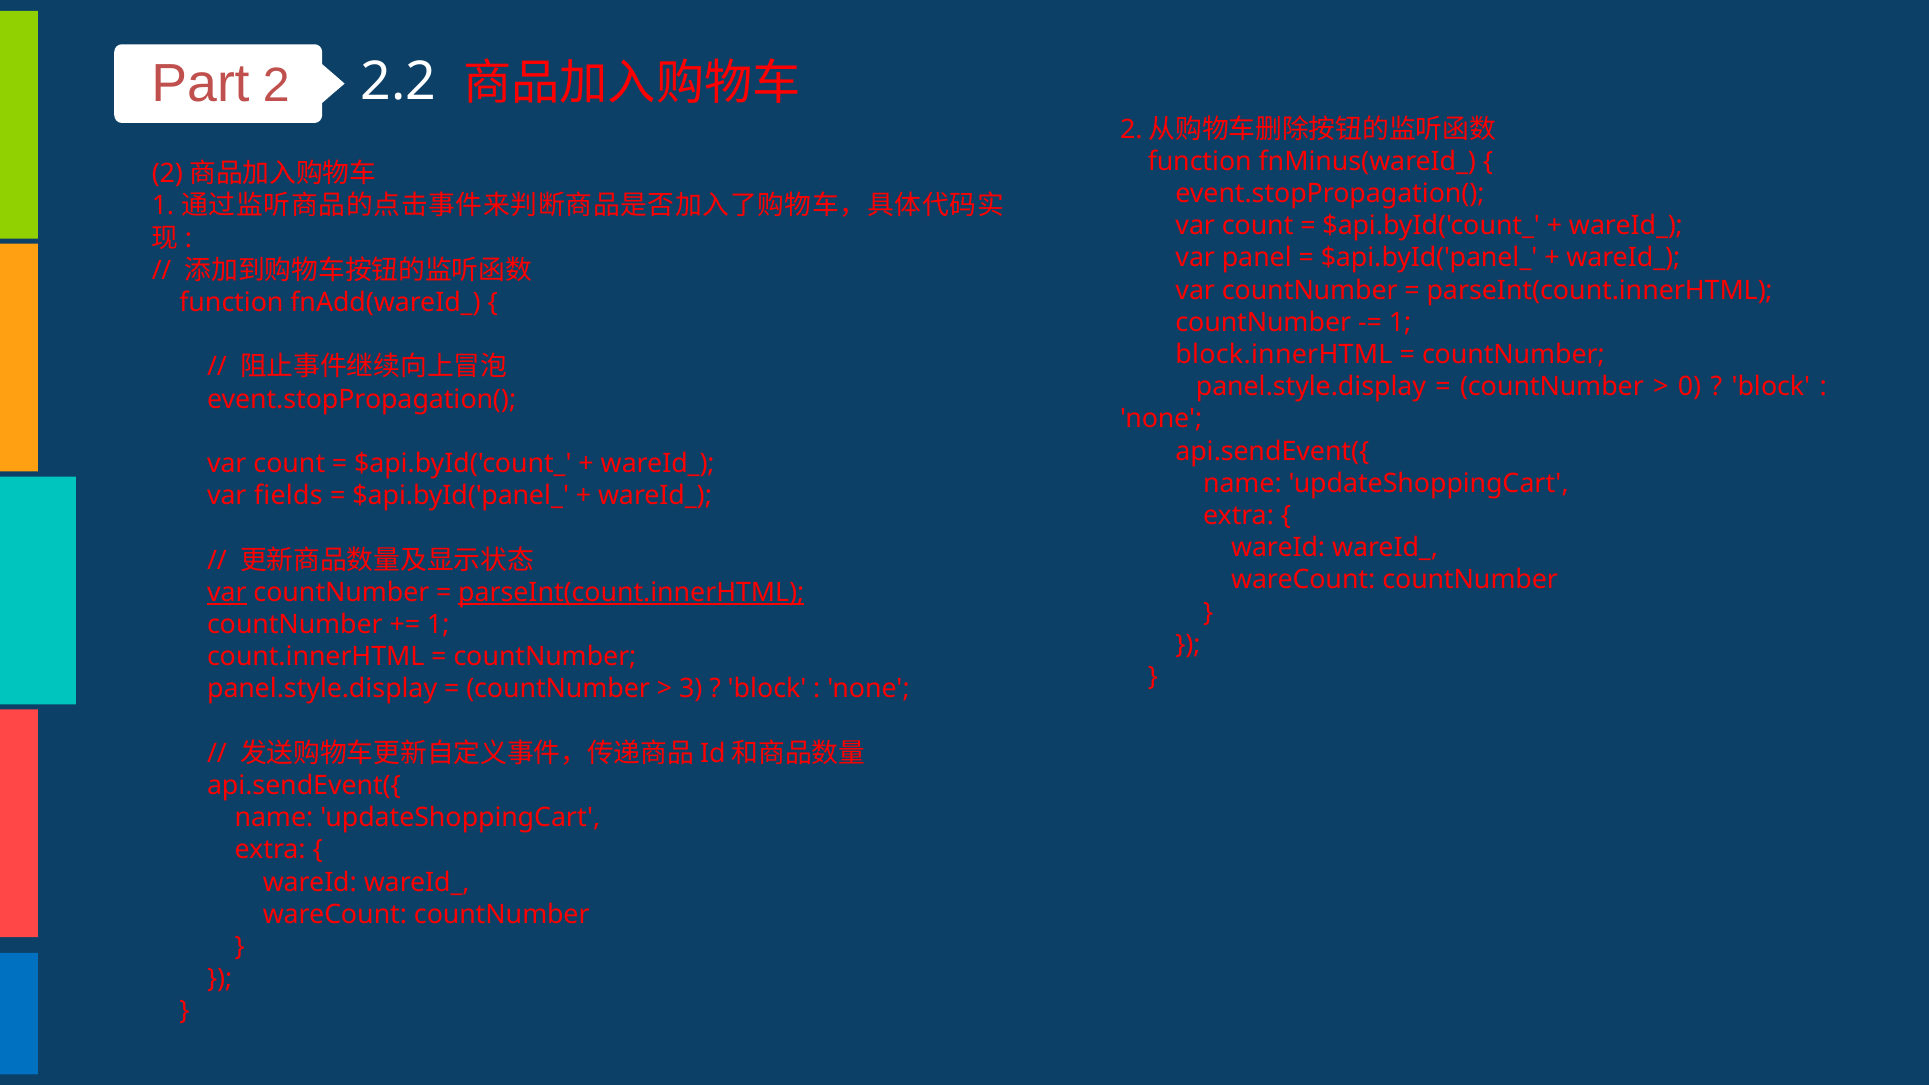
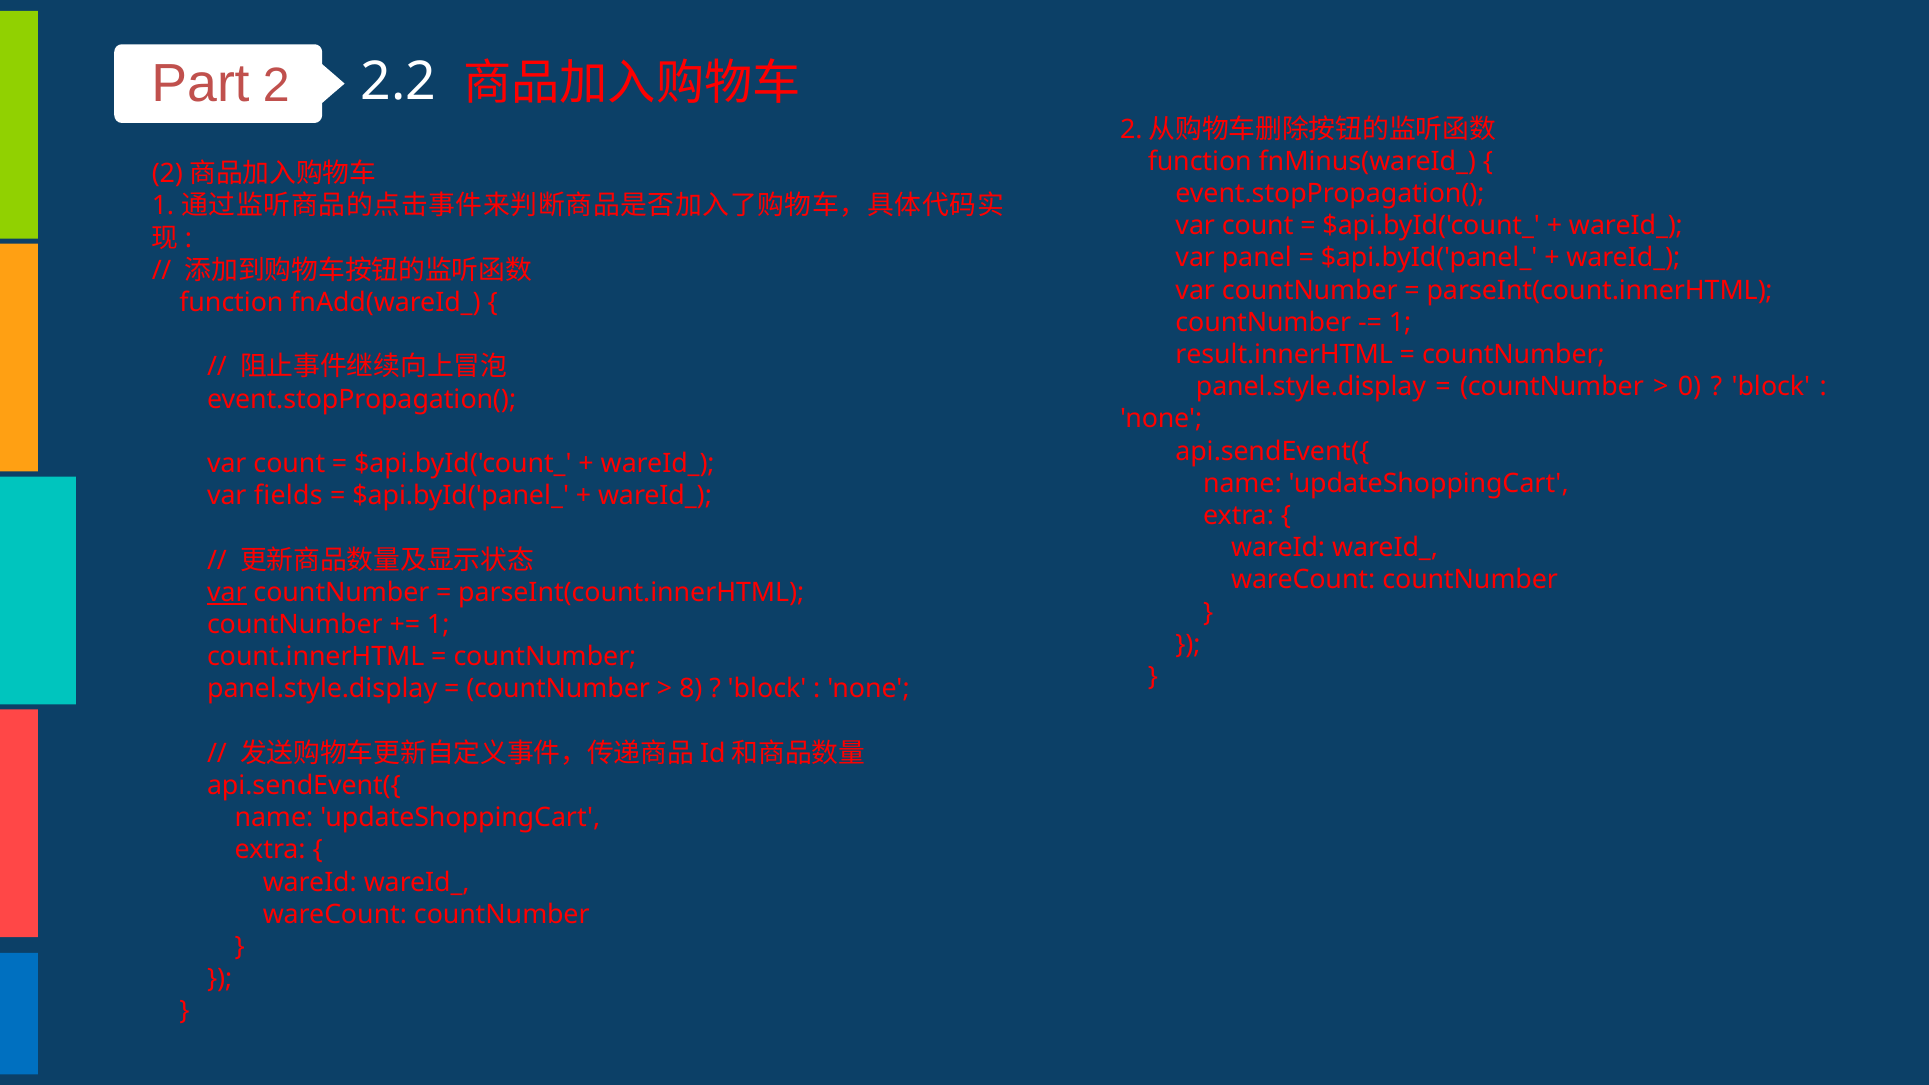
block.innerHTML: block.innerHTML -> result.innerHTML
parseInt(count.innerHTML at (631, 592) underline: present -> none
3: 3 -> 8
